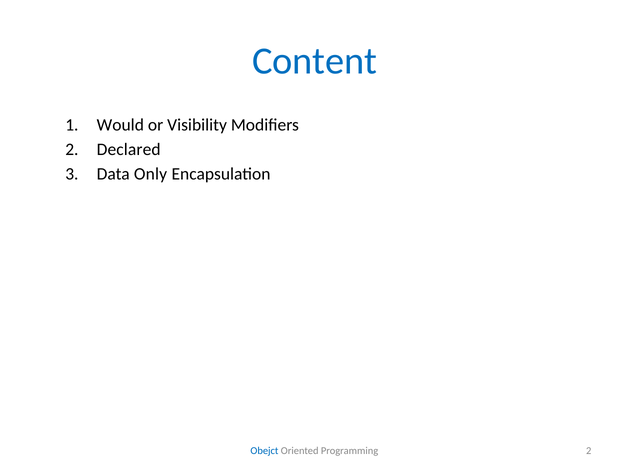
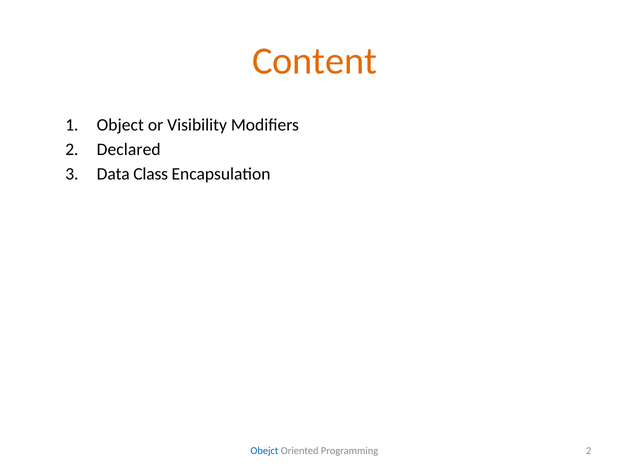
Content colour: blue -> orange
Would: Would -> Object
Only: Only -> Class
